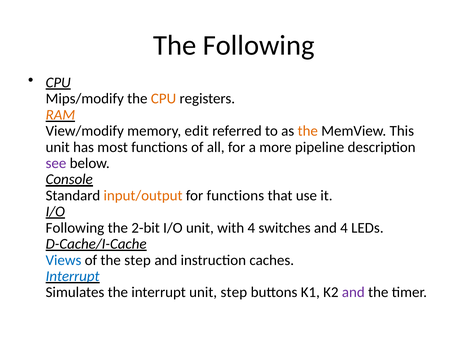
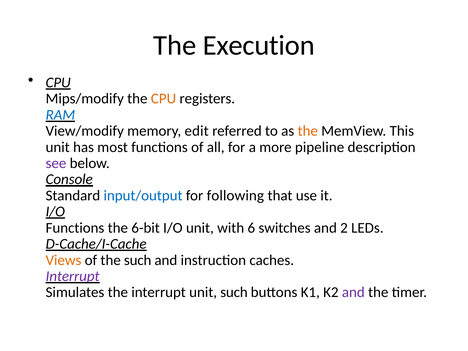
The Following: Following -> Execution
RAM colour: orange -> blue
input/output colour: orange -> blue
for functions: functions -> following
Following at (75, 228): Following -> Functions
2-bit: 2-bit -> 6-bit
with 4: 4 -> 6
and 4: 4 -> 2
Views colour: blue -> orange
the step: step -> such
Interrupt at (73, 276) colour: blue -> purple
unit step: step -> such
